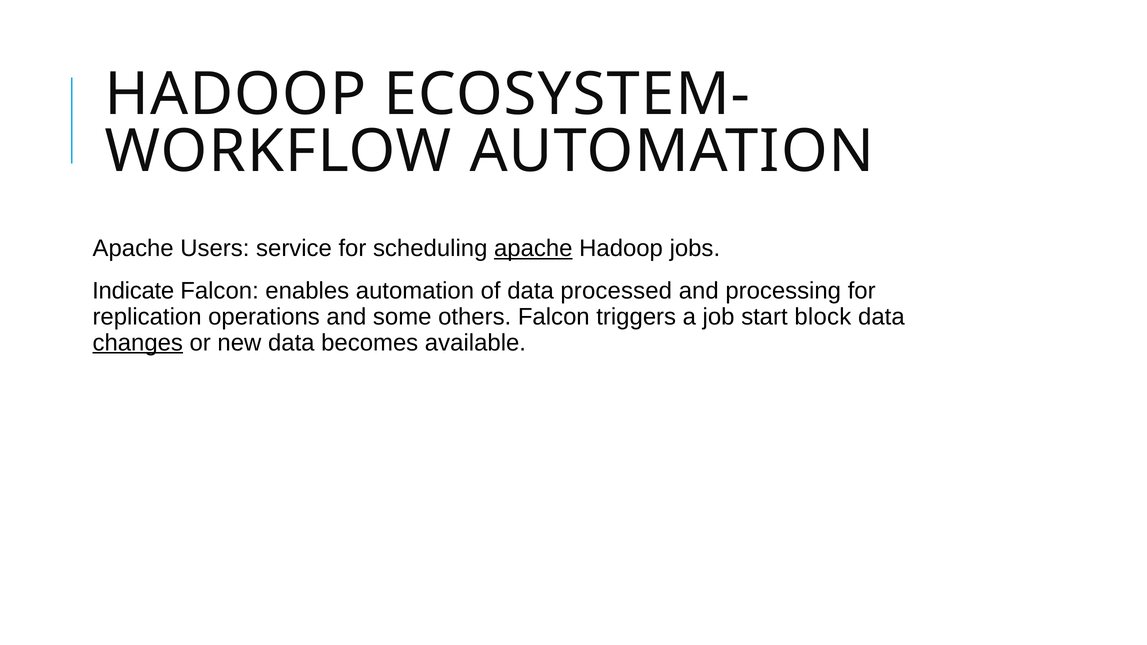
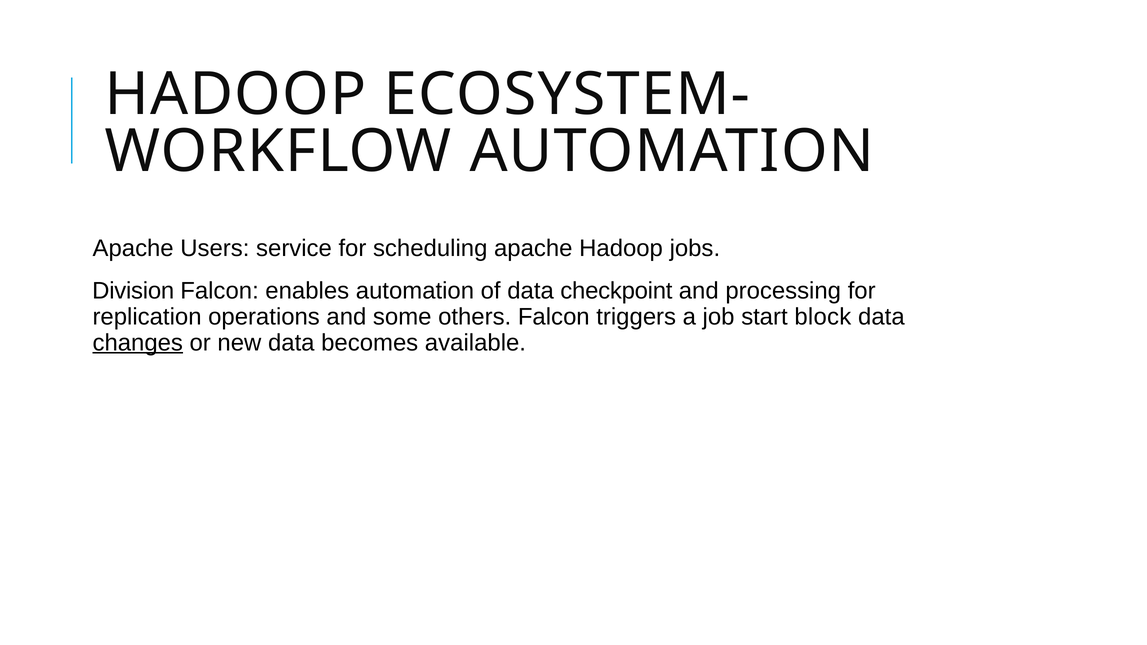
apache at (533, 248) underline: present -> none
Indicate: Indicate -> Division
processed: processed -> checkpoint
